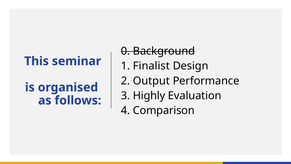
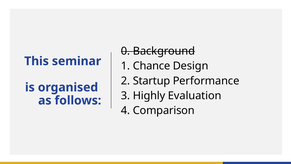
Finalist: Finalist -> Chance
Output: Output -> Startup
